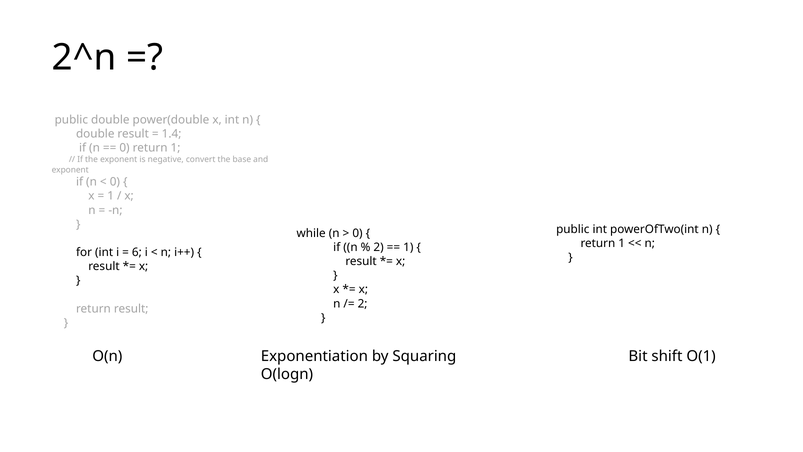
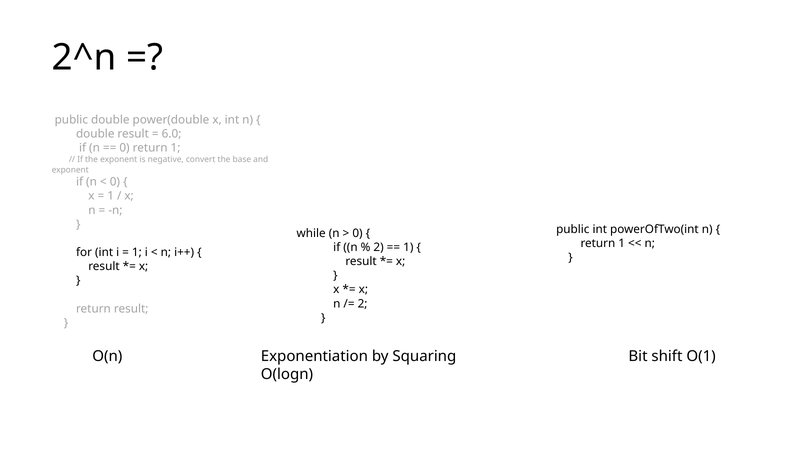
1.4: 1.4 -> 6.0
6 at (137, 252): 6 -> 1
